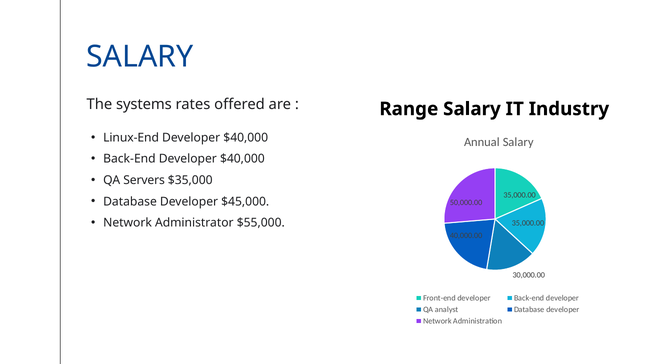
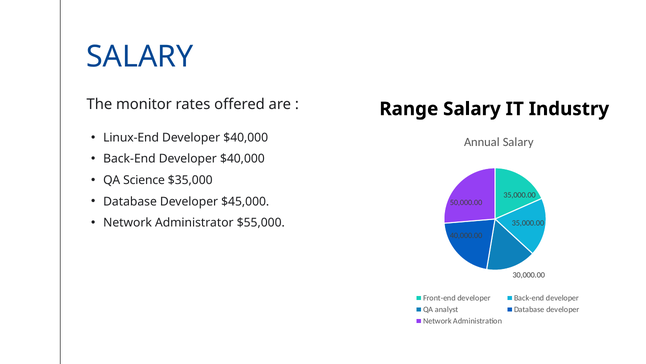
systems: systems -> monitor
Servers: Servers -> Science
